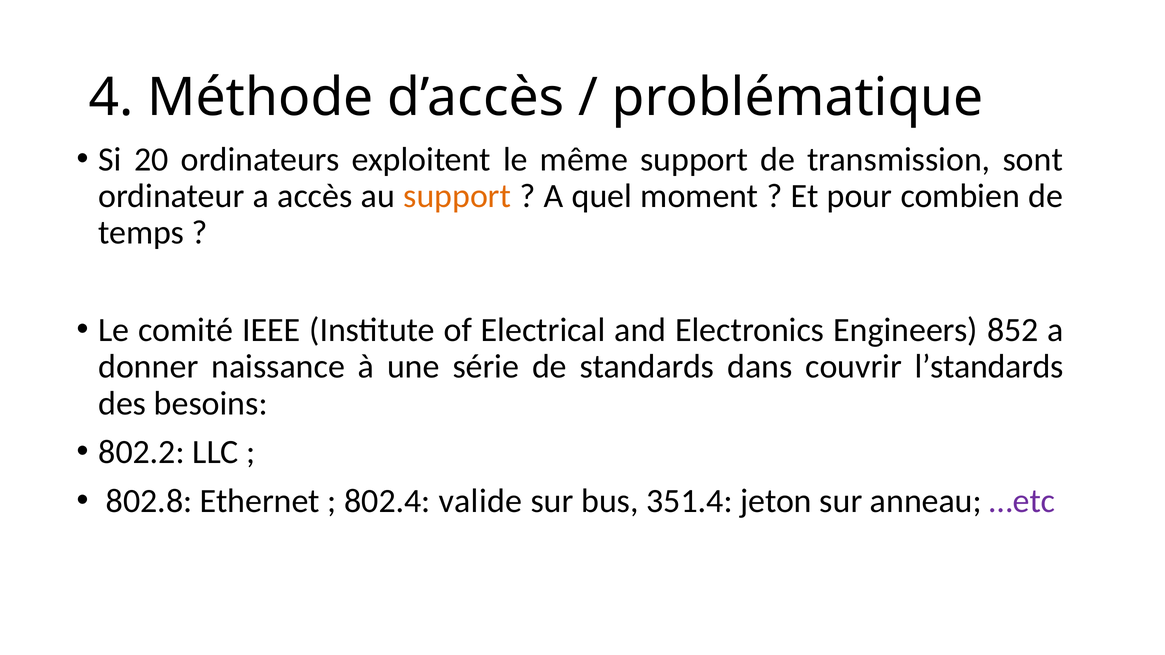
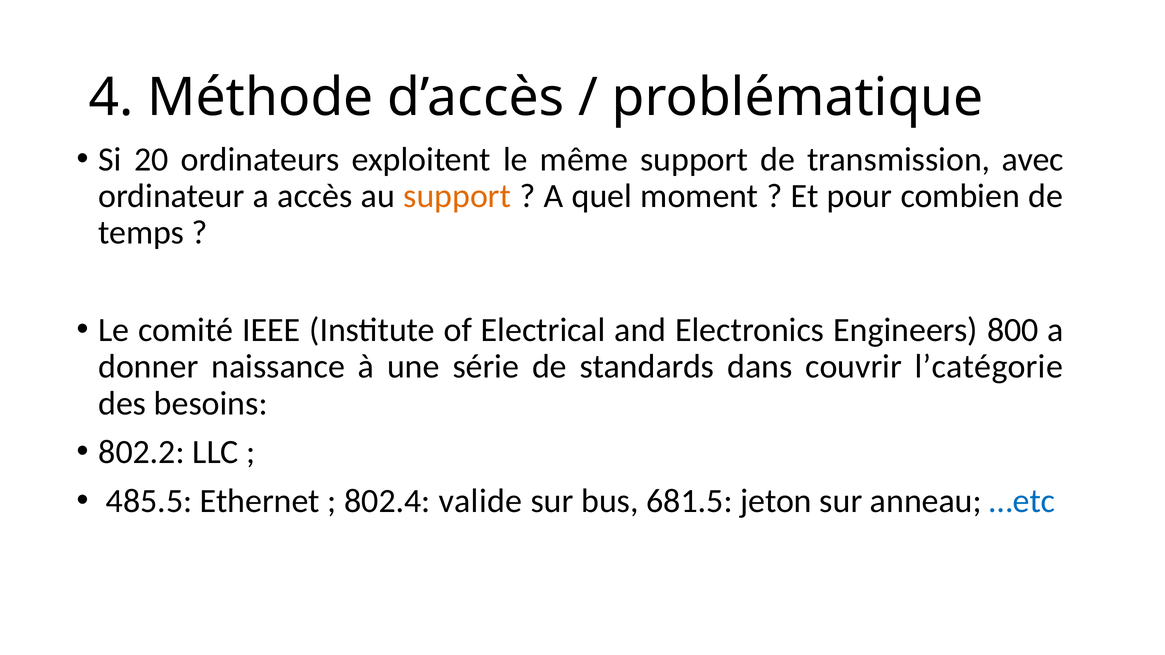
sont: sont -> avec
852: 852 -> 800
l’standards: l’standards -> l’catégorie
802.8: 802.8 -> 485.5
351.4: 351.4 -> 681.5
…etc colour: purple -> blue
